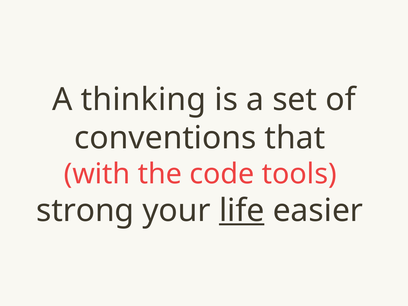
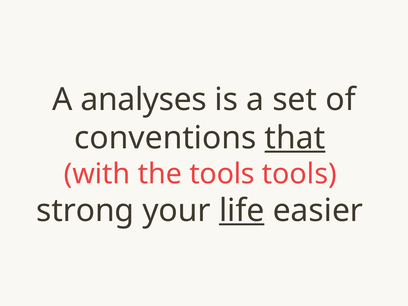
thinking: thinking -> analyses
that underline: none -> present
the code: code -> tools
